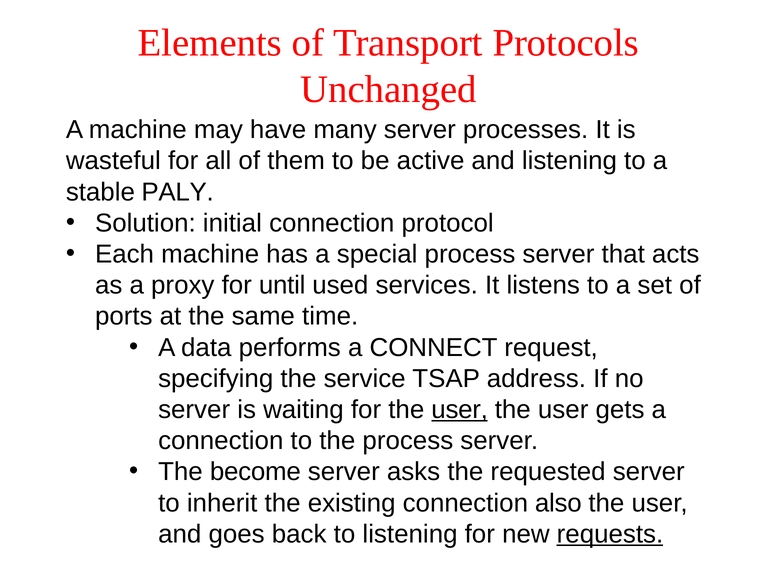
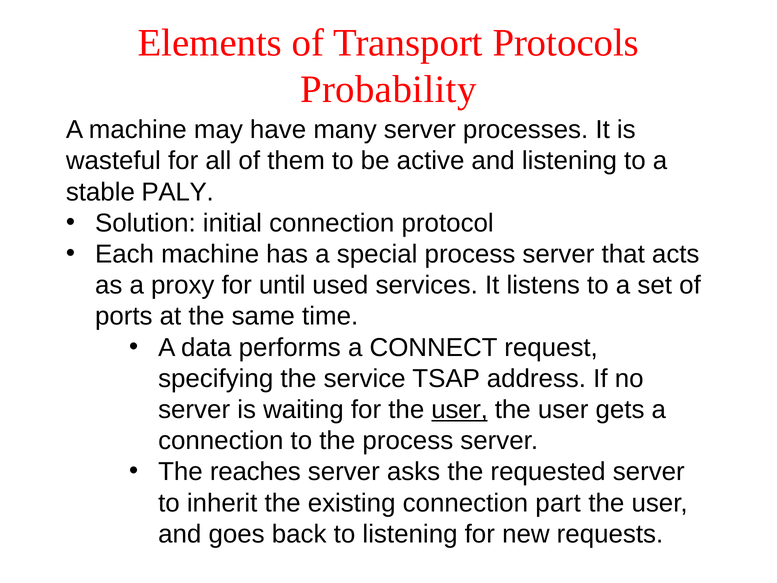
Unchanged: Unchanged -> Probability
become: become -> reaches
also: also -> part
requests underline: present -> none
